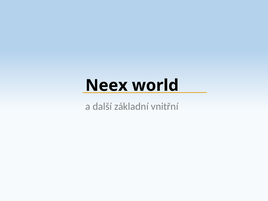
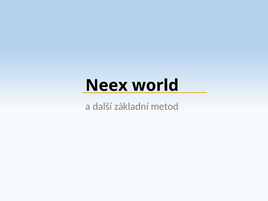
vnitřní: vnitřní -> metod
